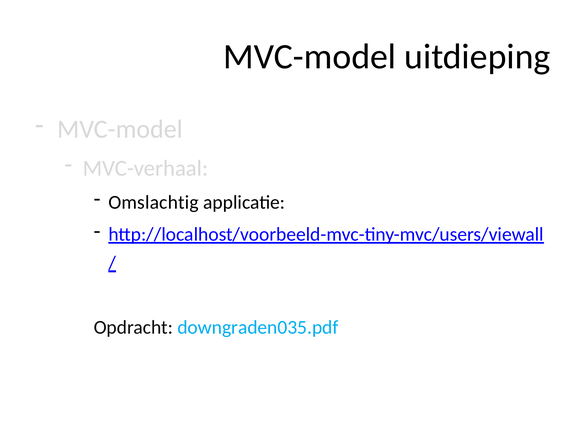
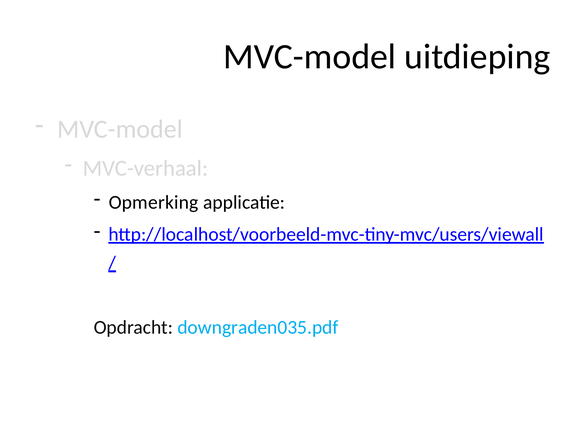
Omslachtig: Omslachtig -> Opmerking
